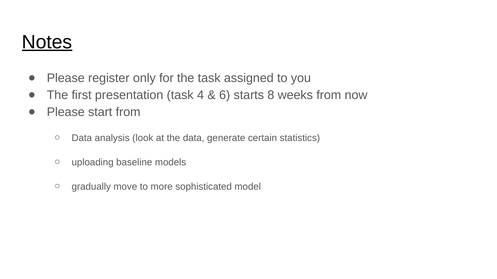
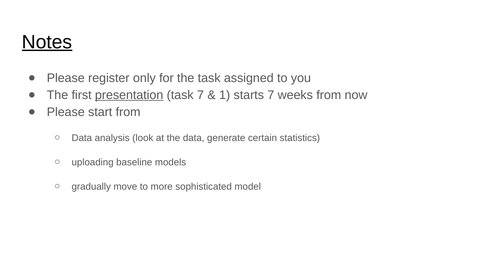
presentation underline: none -> present
task 4: 4 -> 7
6: 6 -> 1
starts 8: 8 -> 7
